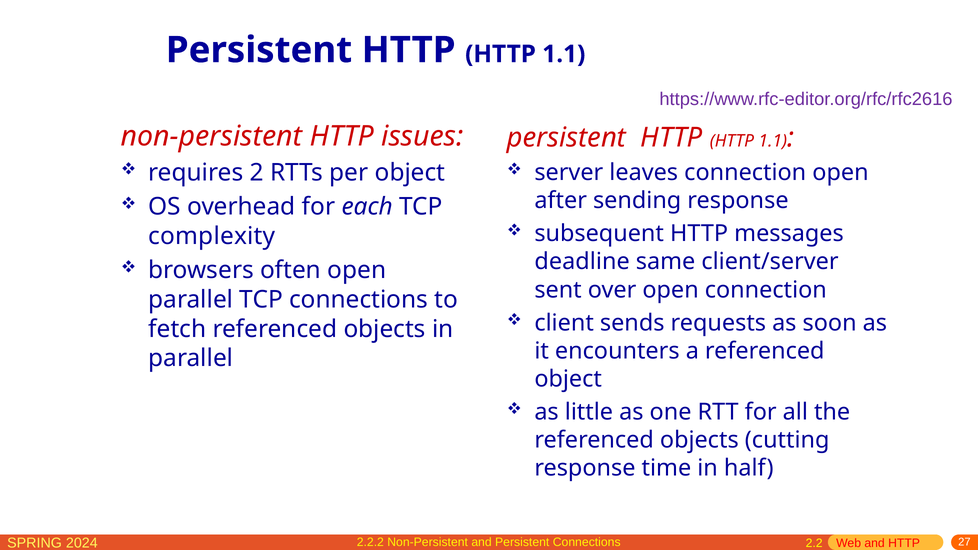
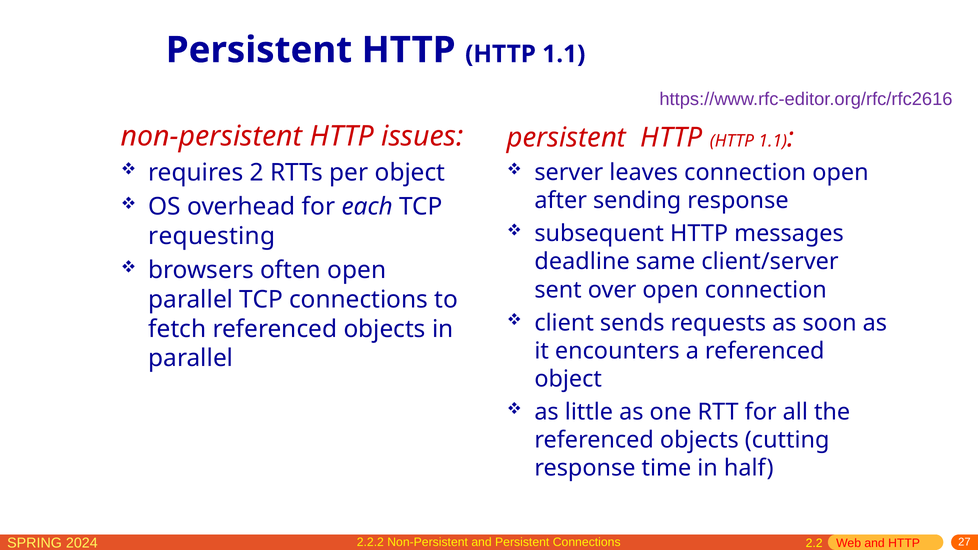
complexity: complexity -> requesting
